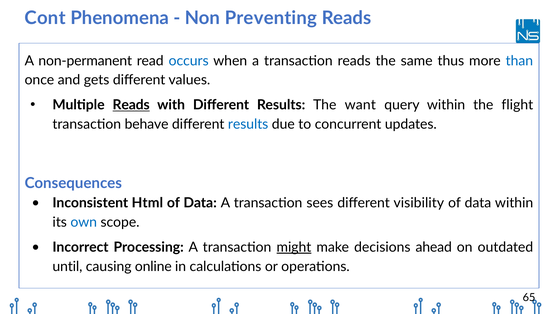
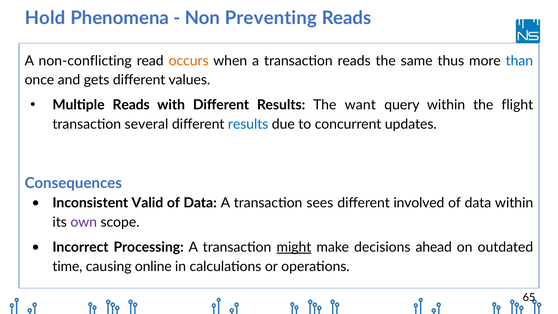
Cont: Cont -> Hold
non-permanent: non-permanent -> non-conflicting
occurs colour: blue -> orange
Reads at (131, 105) underline: present -> none
behave: behave -> several
Html: Html -> Valid
visibility: visibility -> involved
own colour: blue -> purple
until: until -> time
